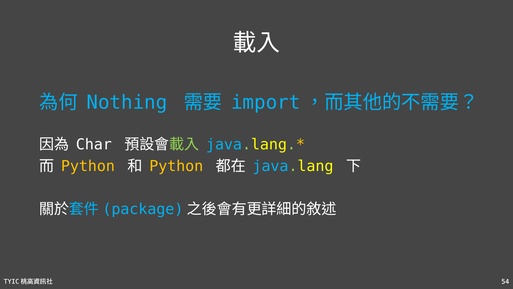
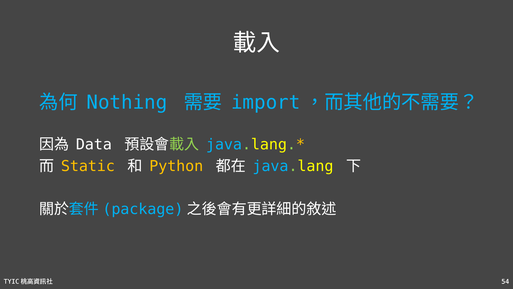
Char: Char -> Data
Python at (88, 166): Python -> Static
